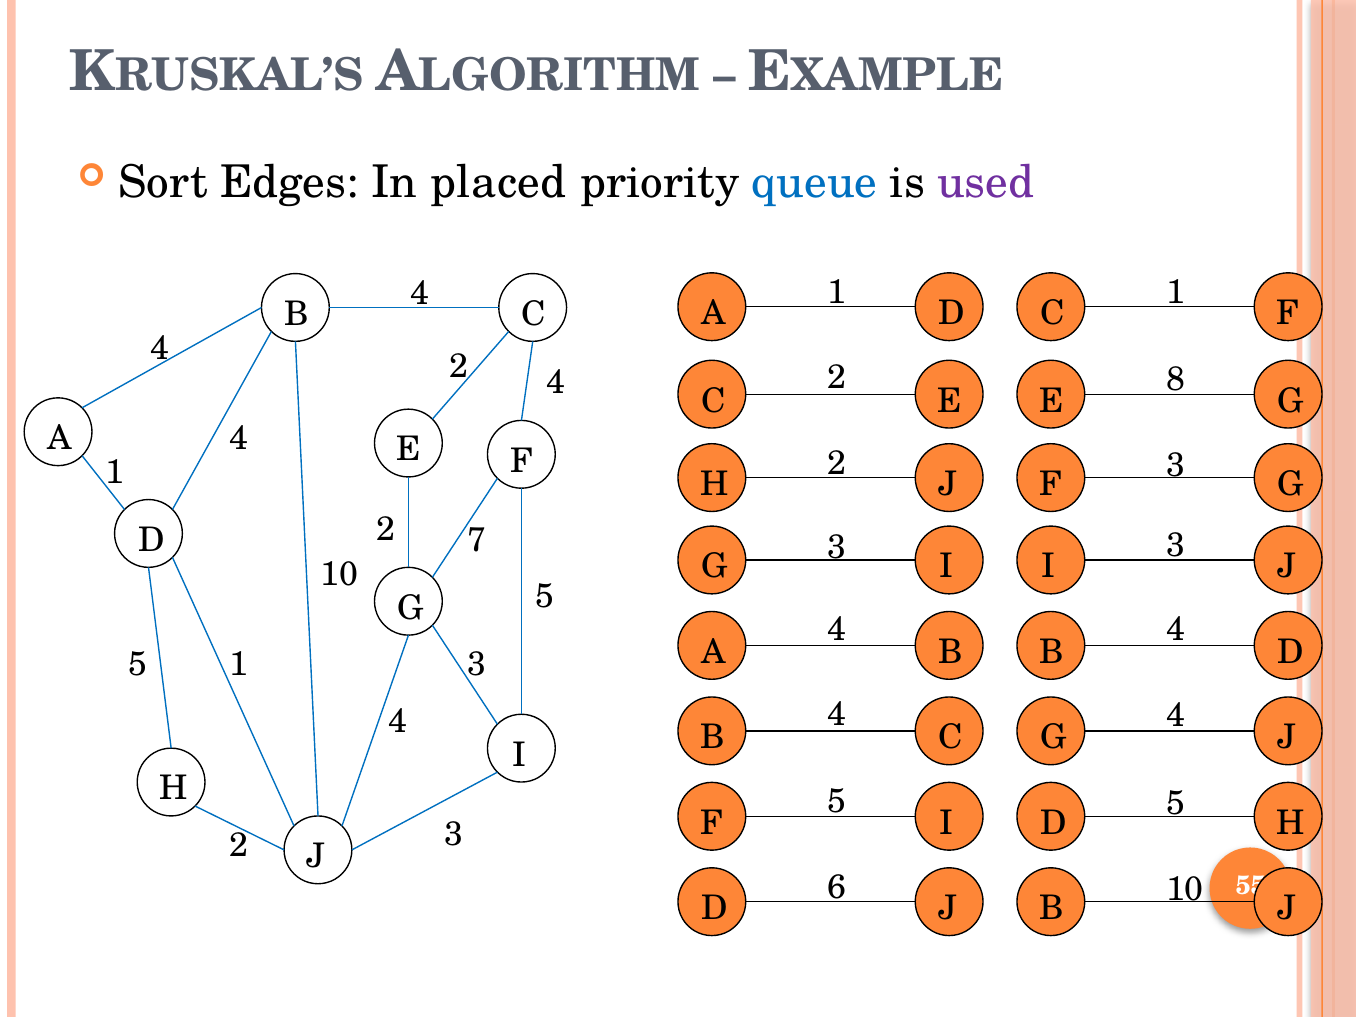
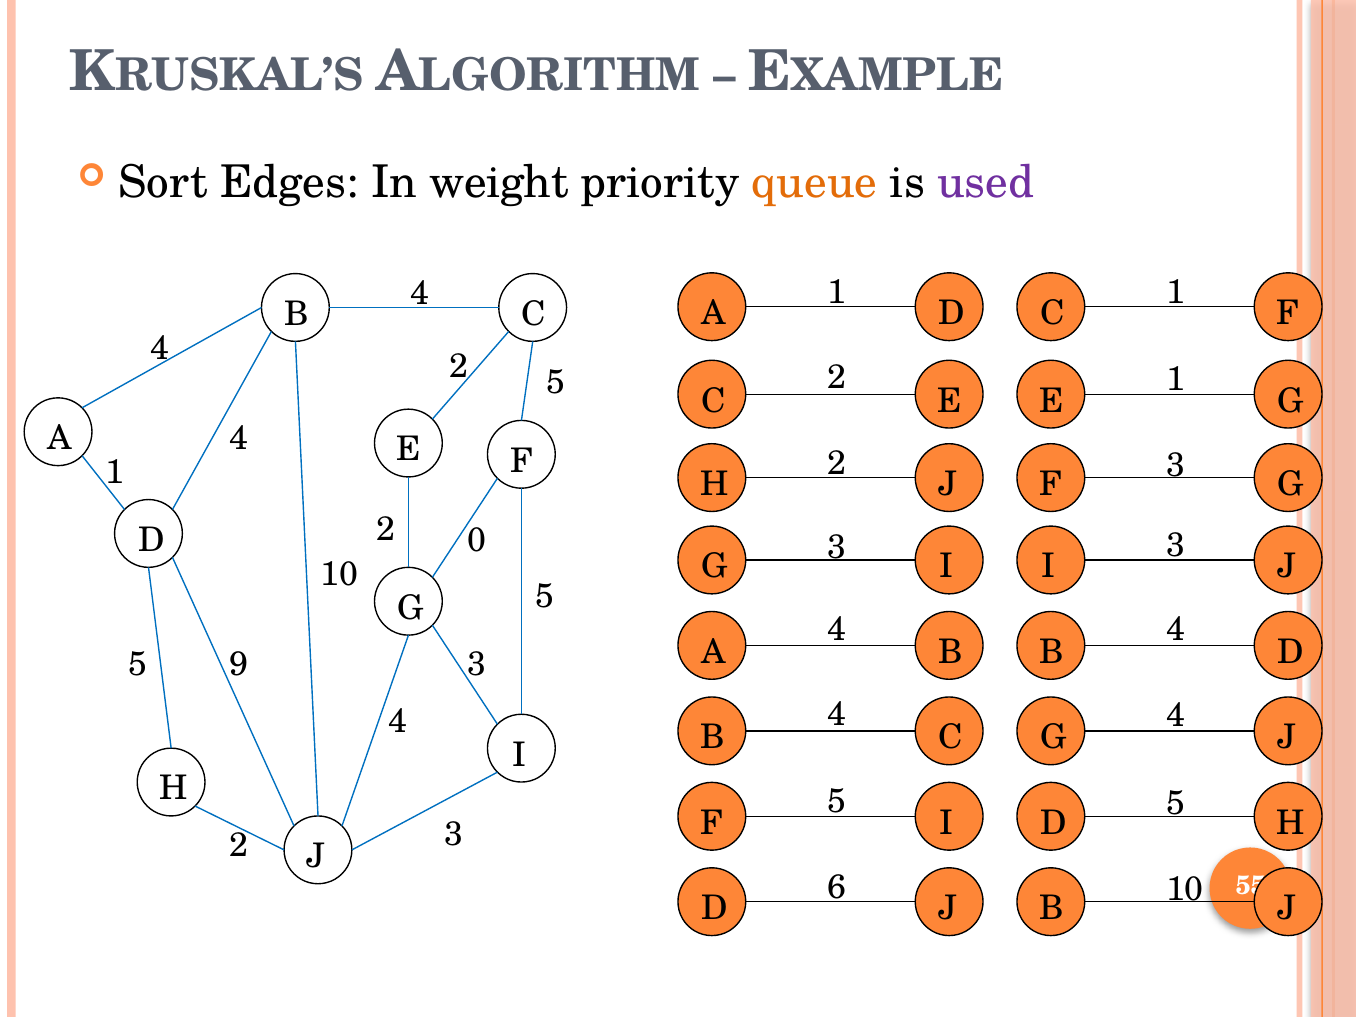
placed: placed -> weight
queue colour: blue -> orange
4 at (556, 382): 4 -> 5
2 8: 8 -> 1
7: 7 -> 0
5 1: 1 -> 9
